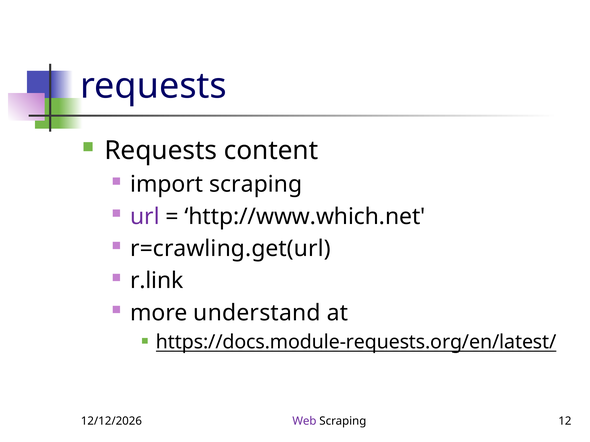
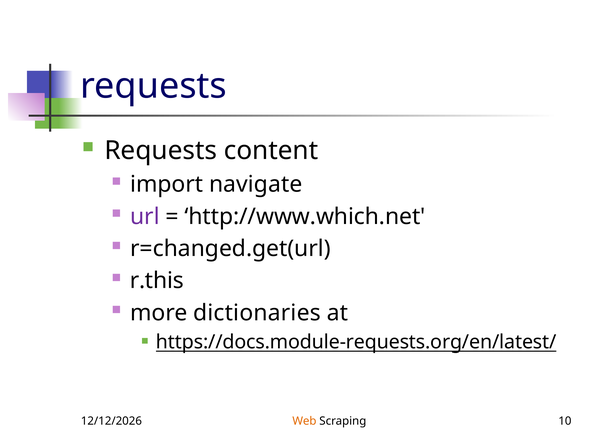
import scraping: scraping -> navigate
r=crawling.get(url: r=crawling.get(url -> r=changed.get(url
r.link: r.link -> r.this
understand: understand -> dictionaries
Web colour: purple -> orange
12: 12 -> 10
